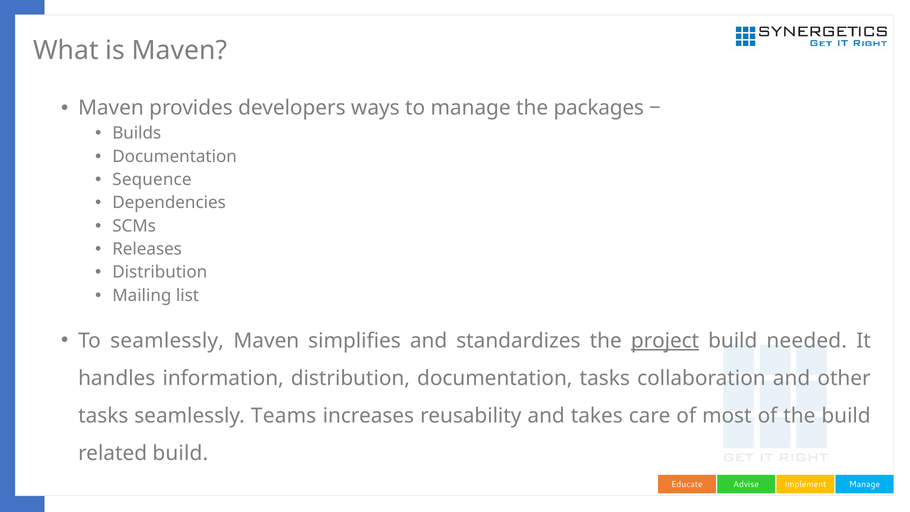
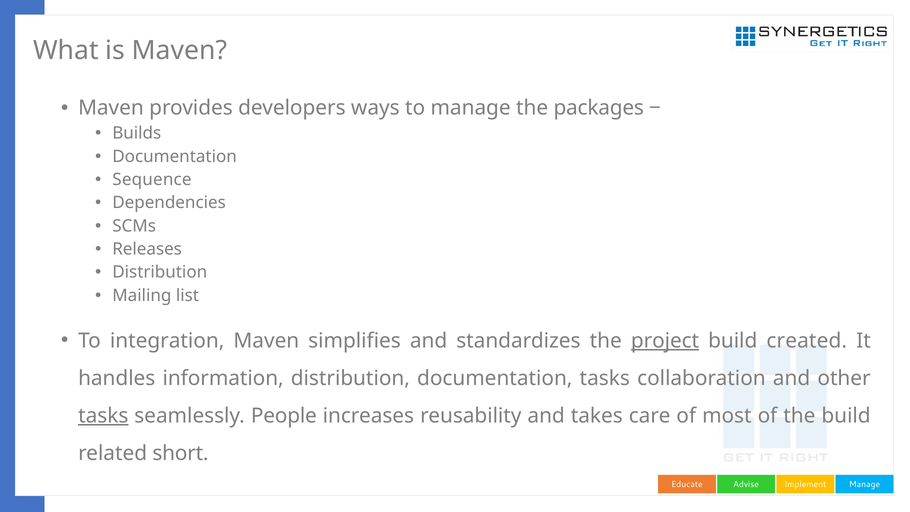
To seamlessly: seamlessly -> integration
needed: needed -> created
tasks at (103, 416) underline: none -> present
Teams: Teams -> People
related build: build -> short
